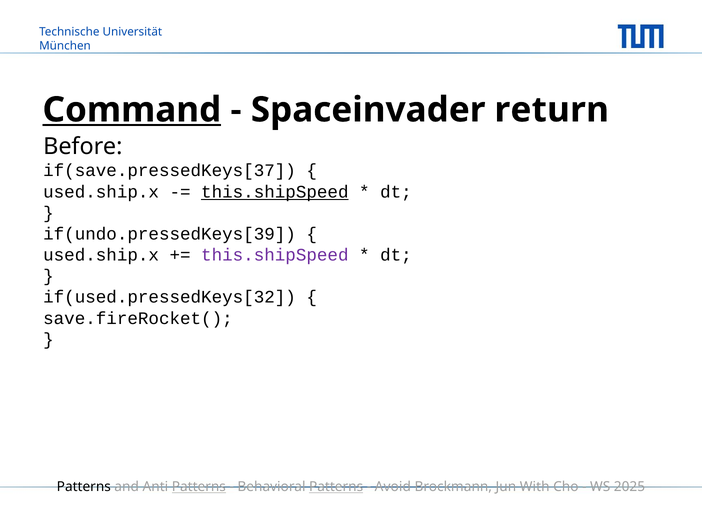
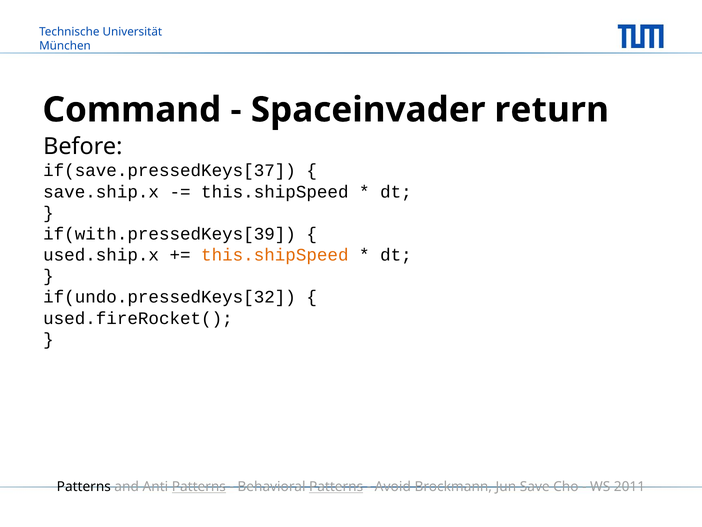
Command underline: present -> none
used.ship.x at (101, 192): used.ship.x -> save.ship.x
this.shipSpeed at (275, 192) underline: present -> none
if(undo.pressedKeys[39: if(undo.pressedKeys[39 -> if(with.pressedKeys[39
this.shipSpeed at (275, 255) colour: purple -> orange
if(used.pressedKeys[32: if(used.pressedKeys[32 -> if(undo.pressedKeys[32
save.fireRocket(: save.fireRocket( -> used.fireRocket(
With: With -> Save
2025: 2025 -> 2011
